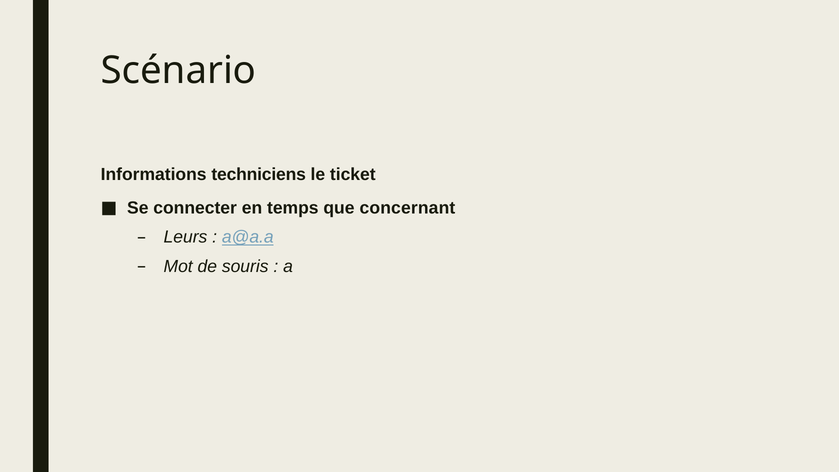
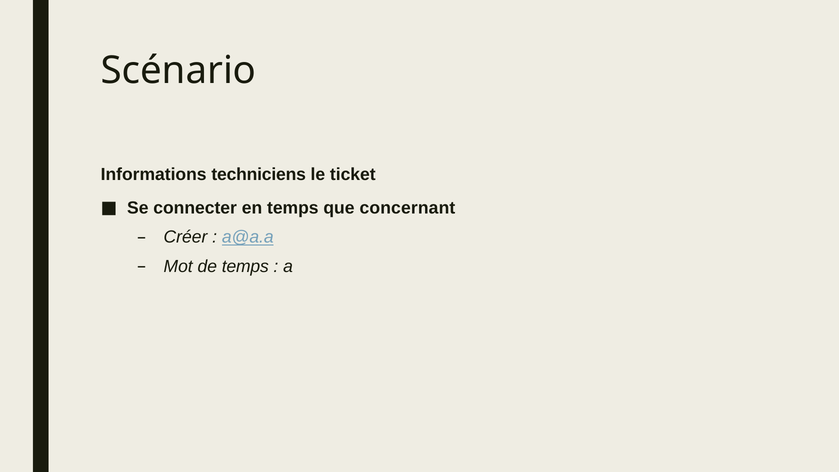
Leurs: Leurs -> Créer
de souris: souris -> temps
